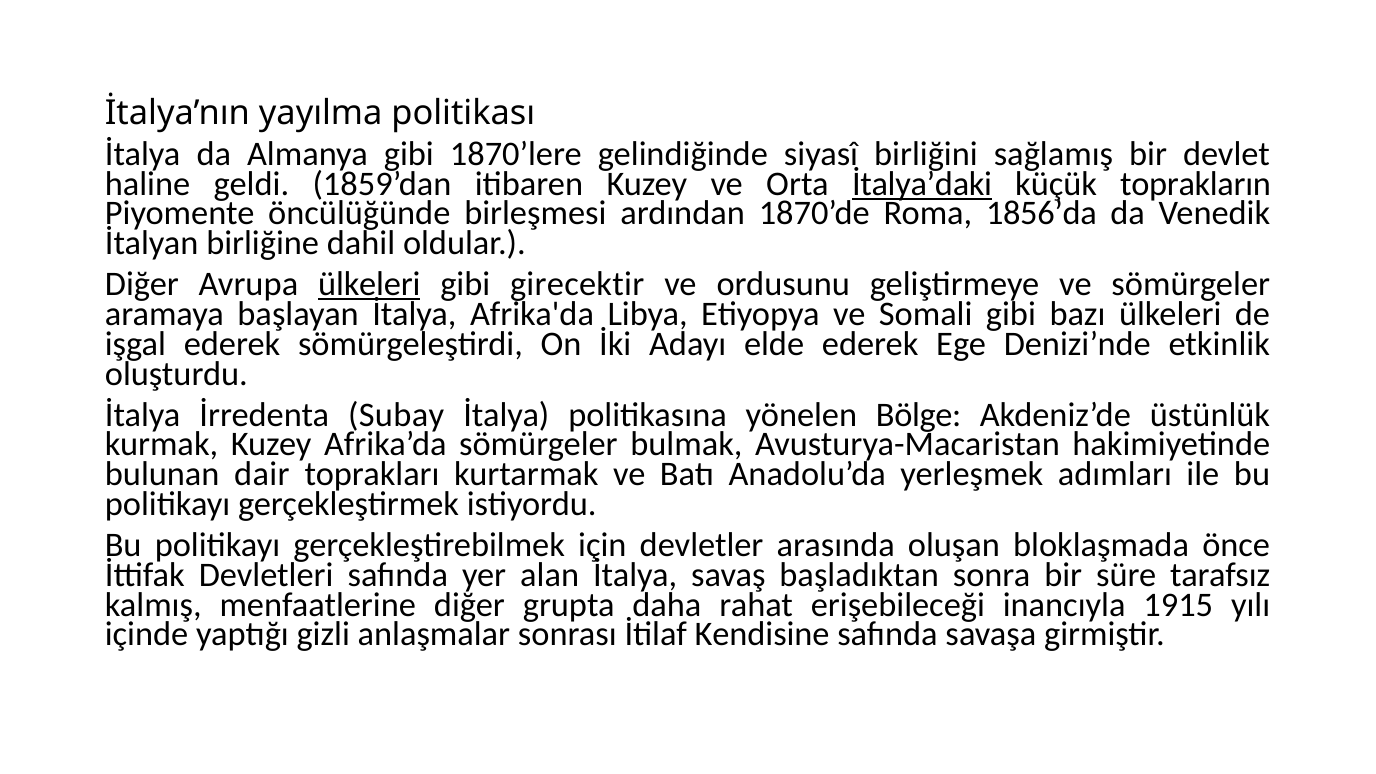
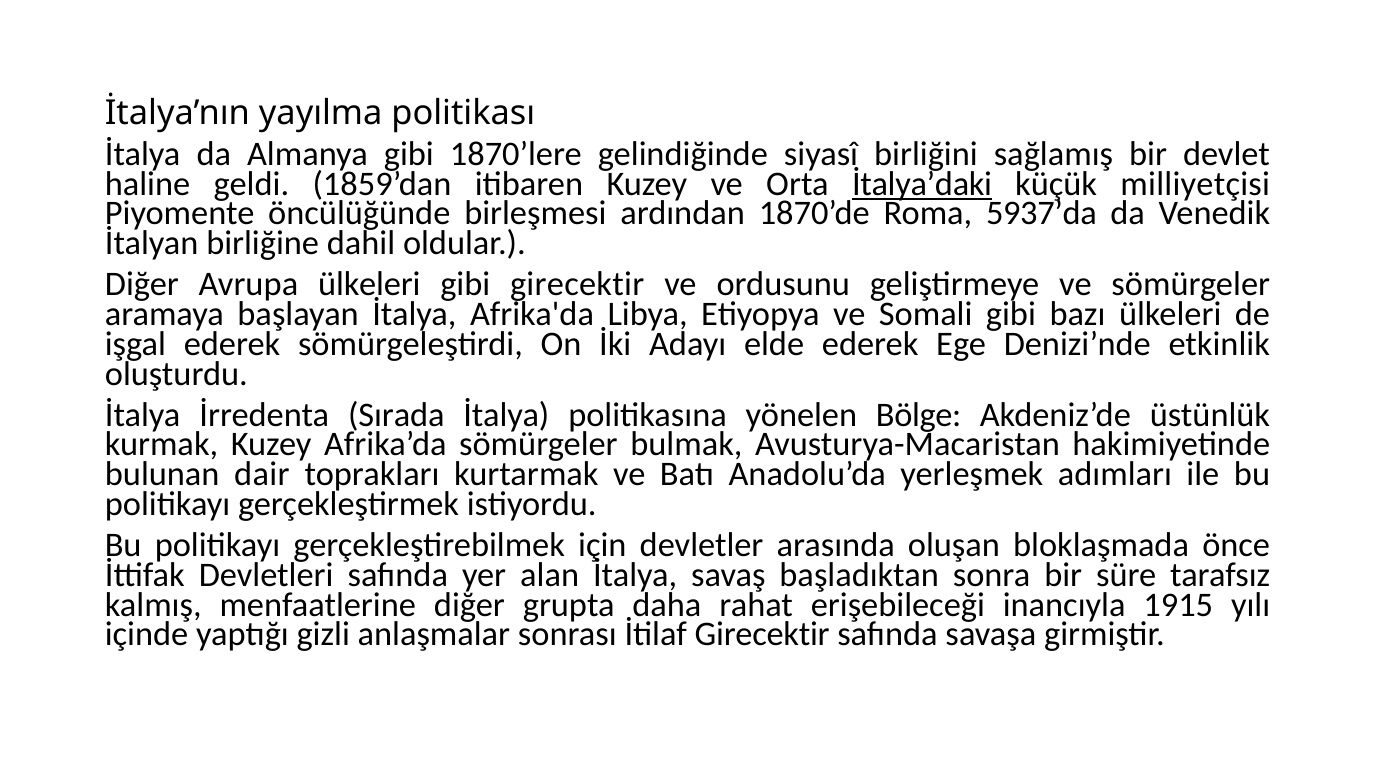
toprakların: toprakların -> milliyetçisi
1856’da: 1856’da -> 5937’da
ülkeleri at (369, 284) underline: present -> none
Subay: Subay -> Sırada
İtilaf Kendisine: Kendisine -> Girecektir
